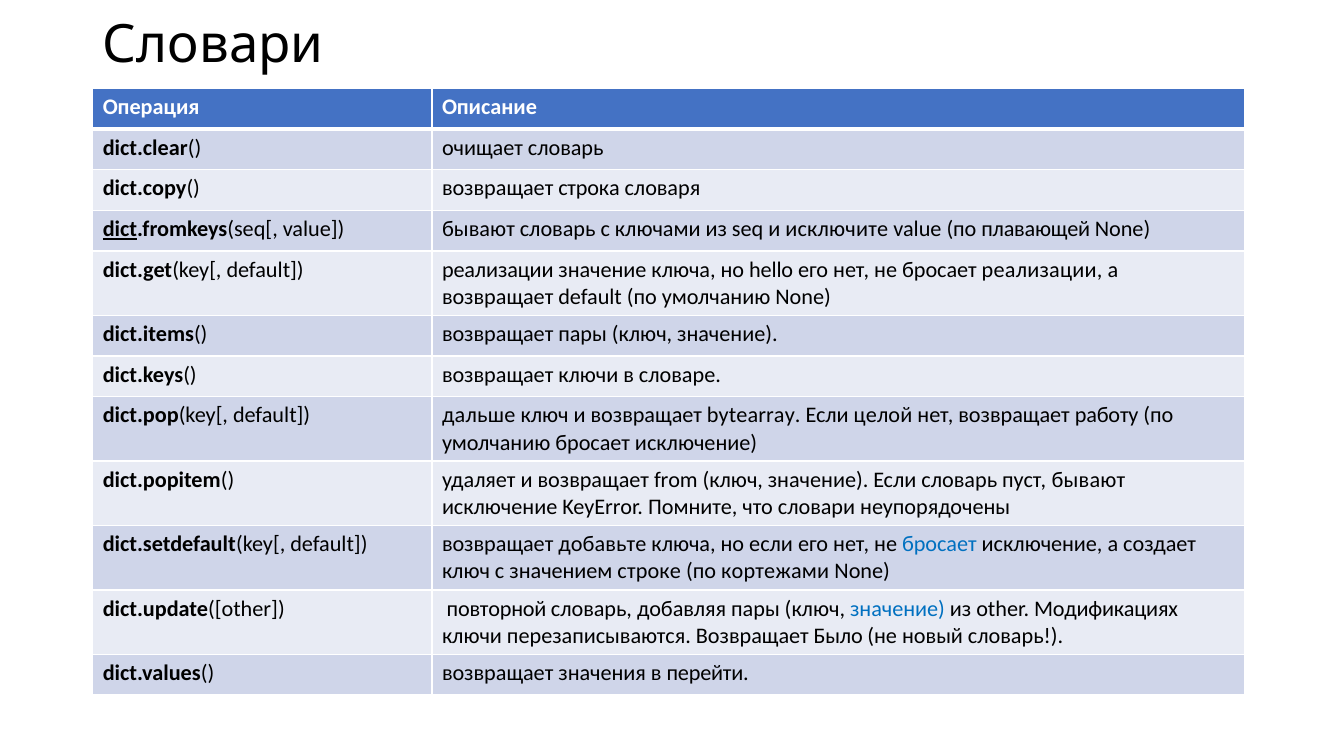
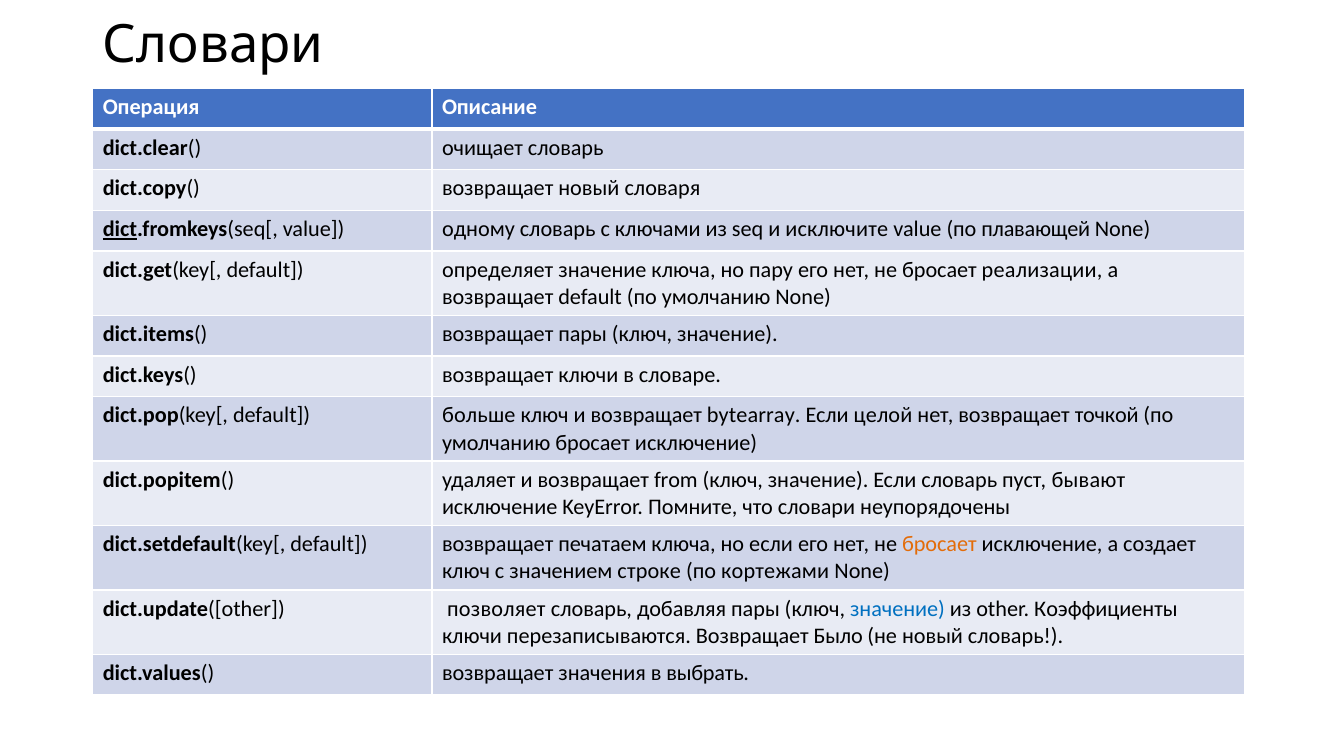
возвращает строка: строка -> новый
value бывают: бывают -> одному
default реализации: реализации -> определяет
hello: hello -> пару
дальше: дальше -> больше
работу: работу -> точкой
добавьте: добавьте -> печатаем
бросает at (939, 545) colour: blue -> orange
повторной: повторной -> позволяет
Модификациях: Модификациях -> Коэффициенты
перейти: перейти -> выбрать
